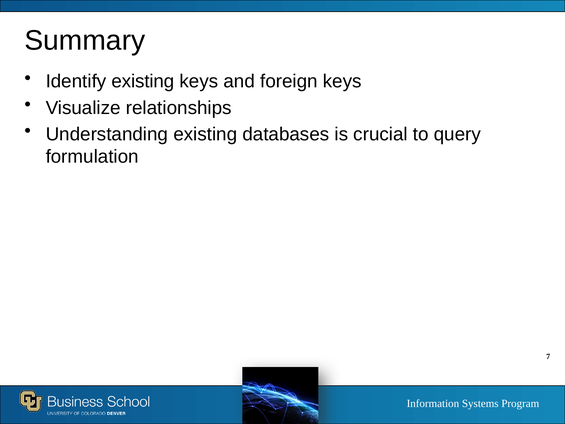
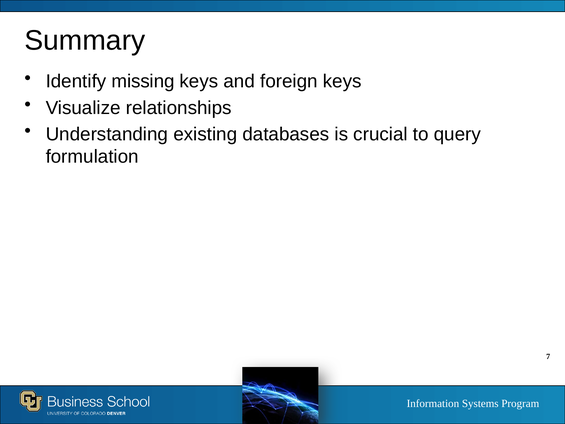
Identify existing: existing -> missing
